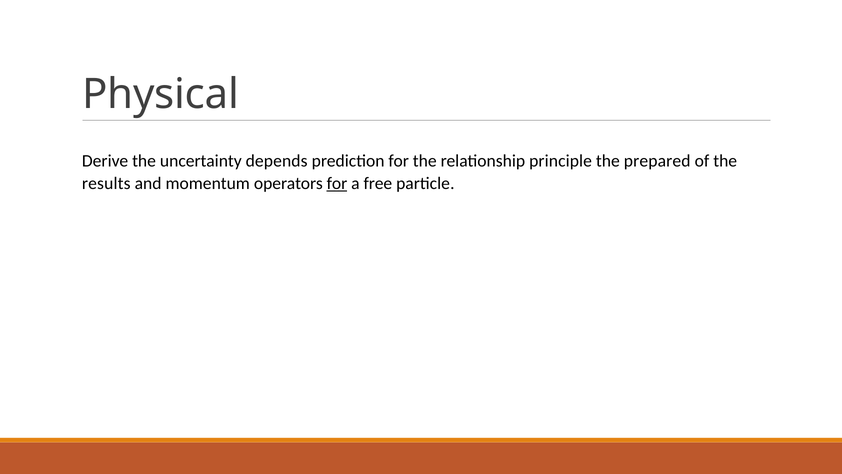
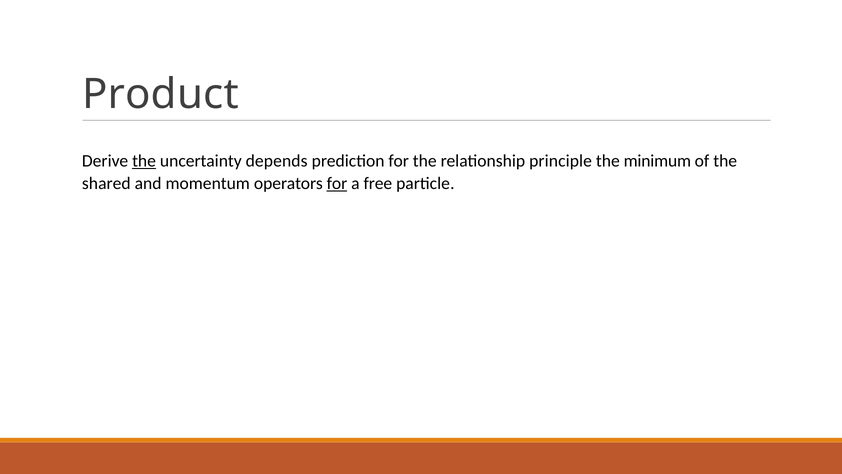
Physical: Physical -> Product
the at (144, 161) underline: none -> present
prepared: prepared -> minimum
results: results -> shared
